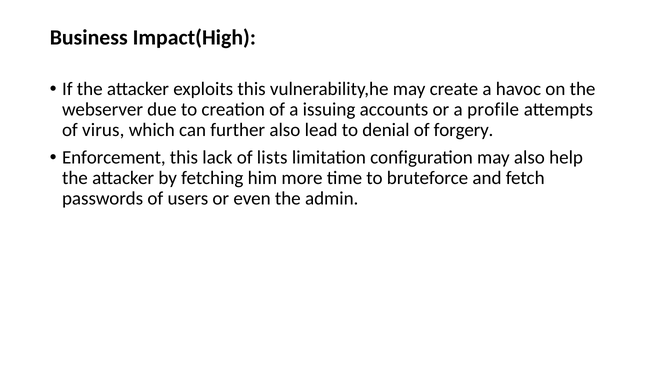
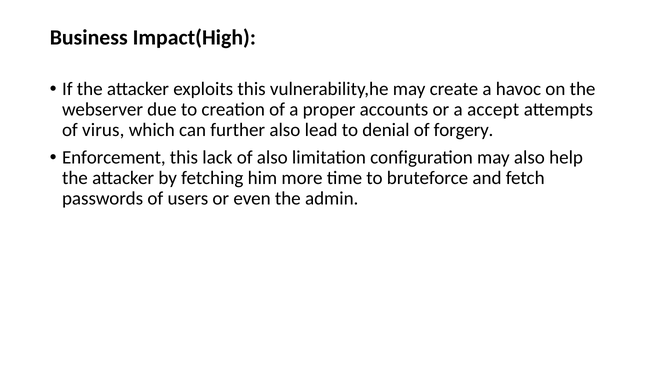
issuing: issuing -> proper
profile: profile -> accept
of lists: lists -> also
